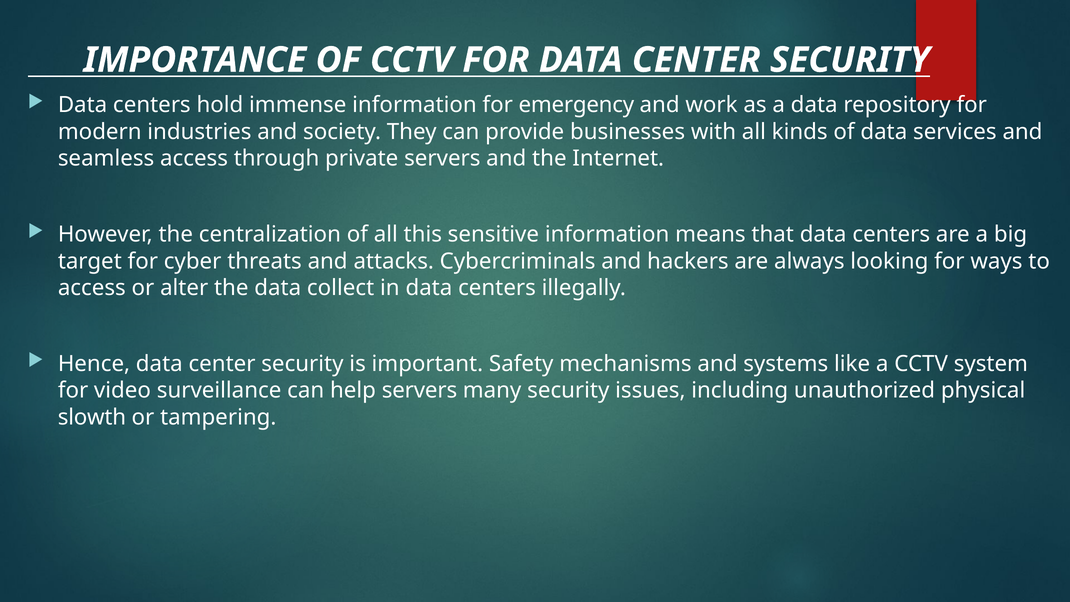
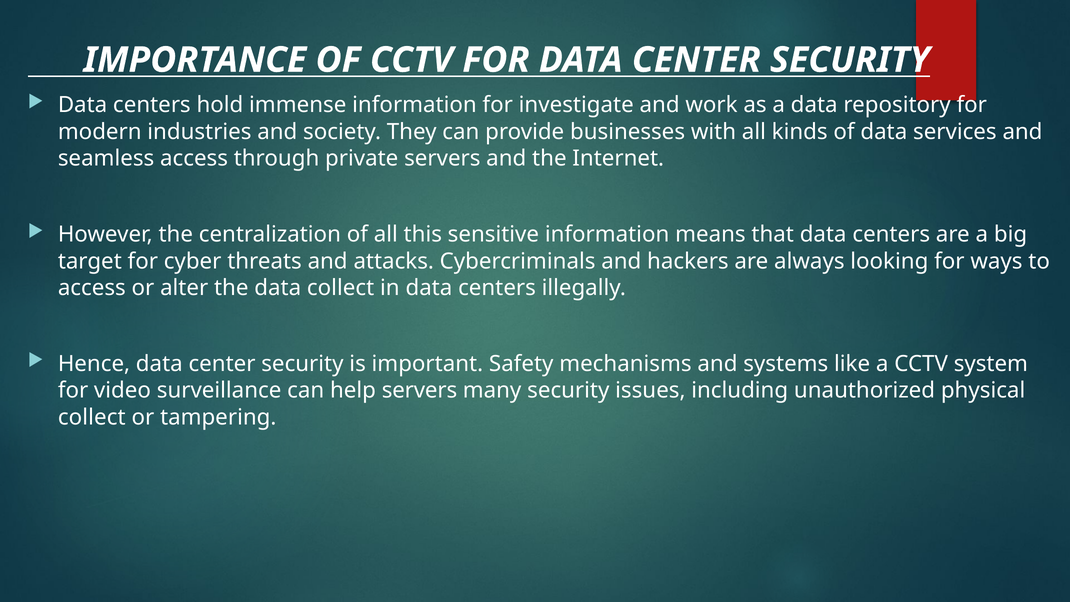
emergency: emergency -> investigate
slowth at (92, 417): slowth -> collect
